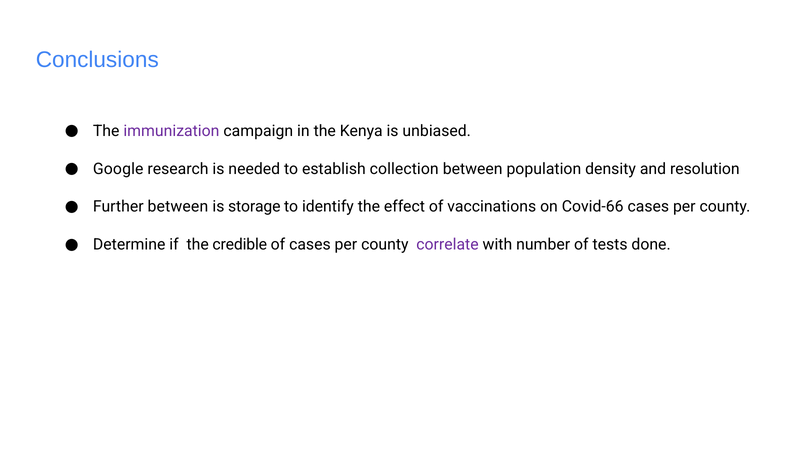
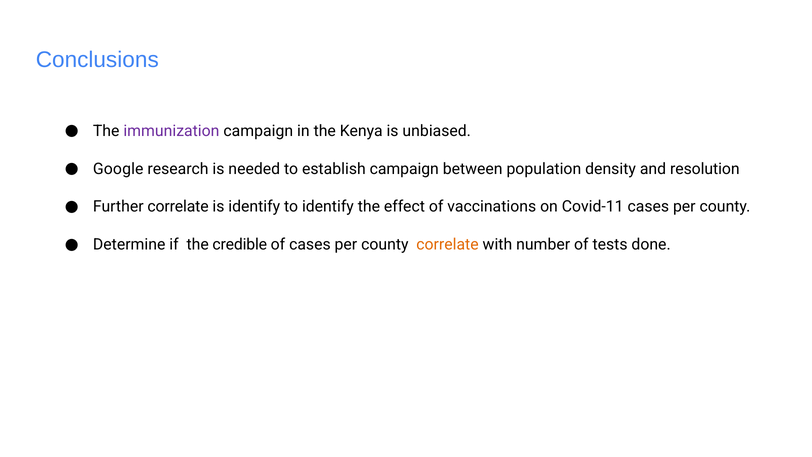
establish collection: collection -> campaign
Further between: between -> correlate
is storage: storage -> identify
Covid-66: Covid-66 -> Covid-11
correlate at (448, 245) colour: purple -> orange
